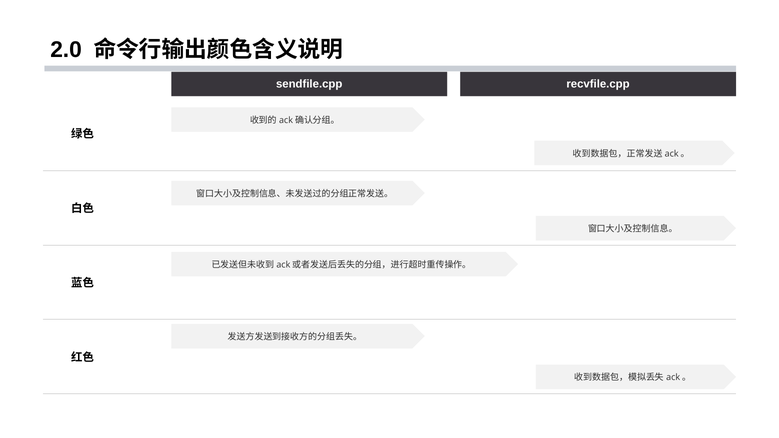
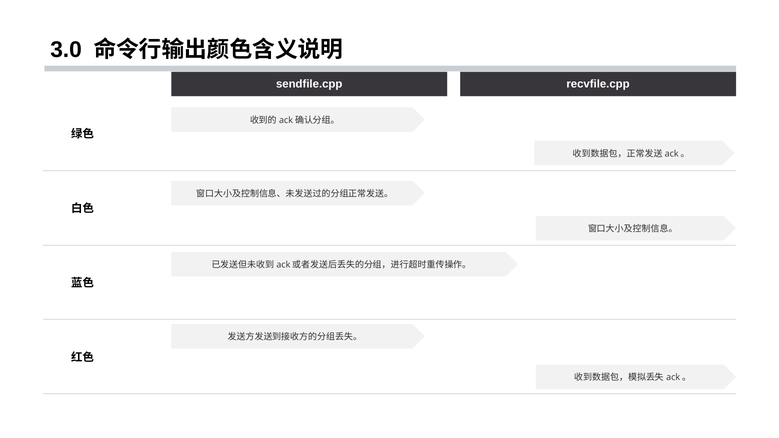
2.0: 2.0 -> 3.0
